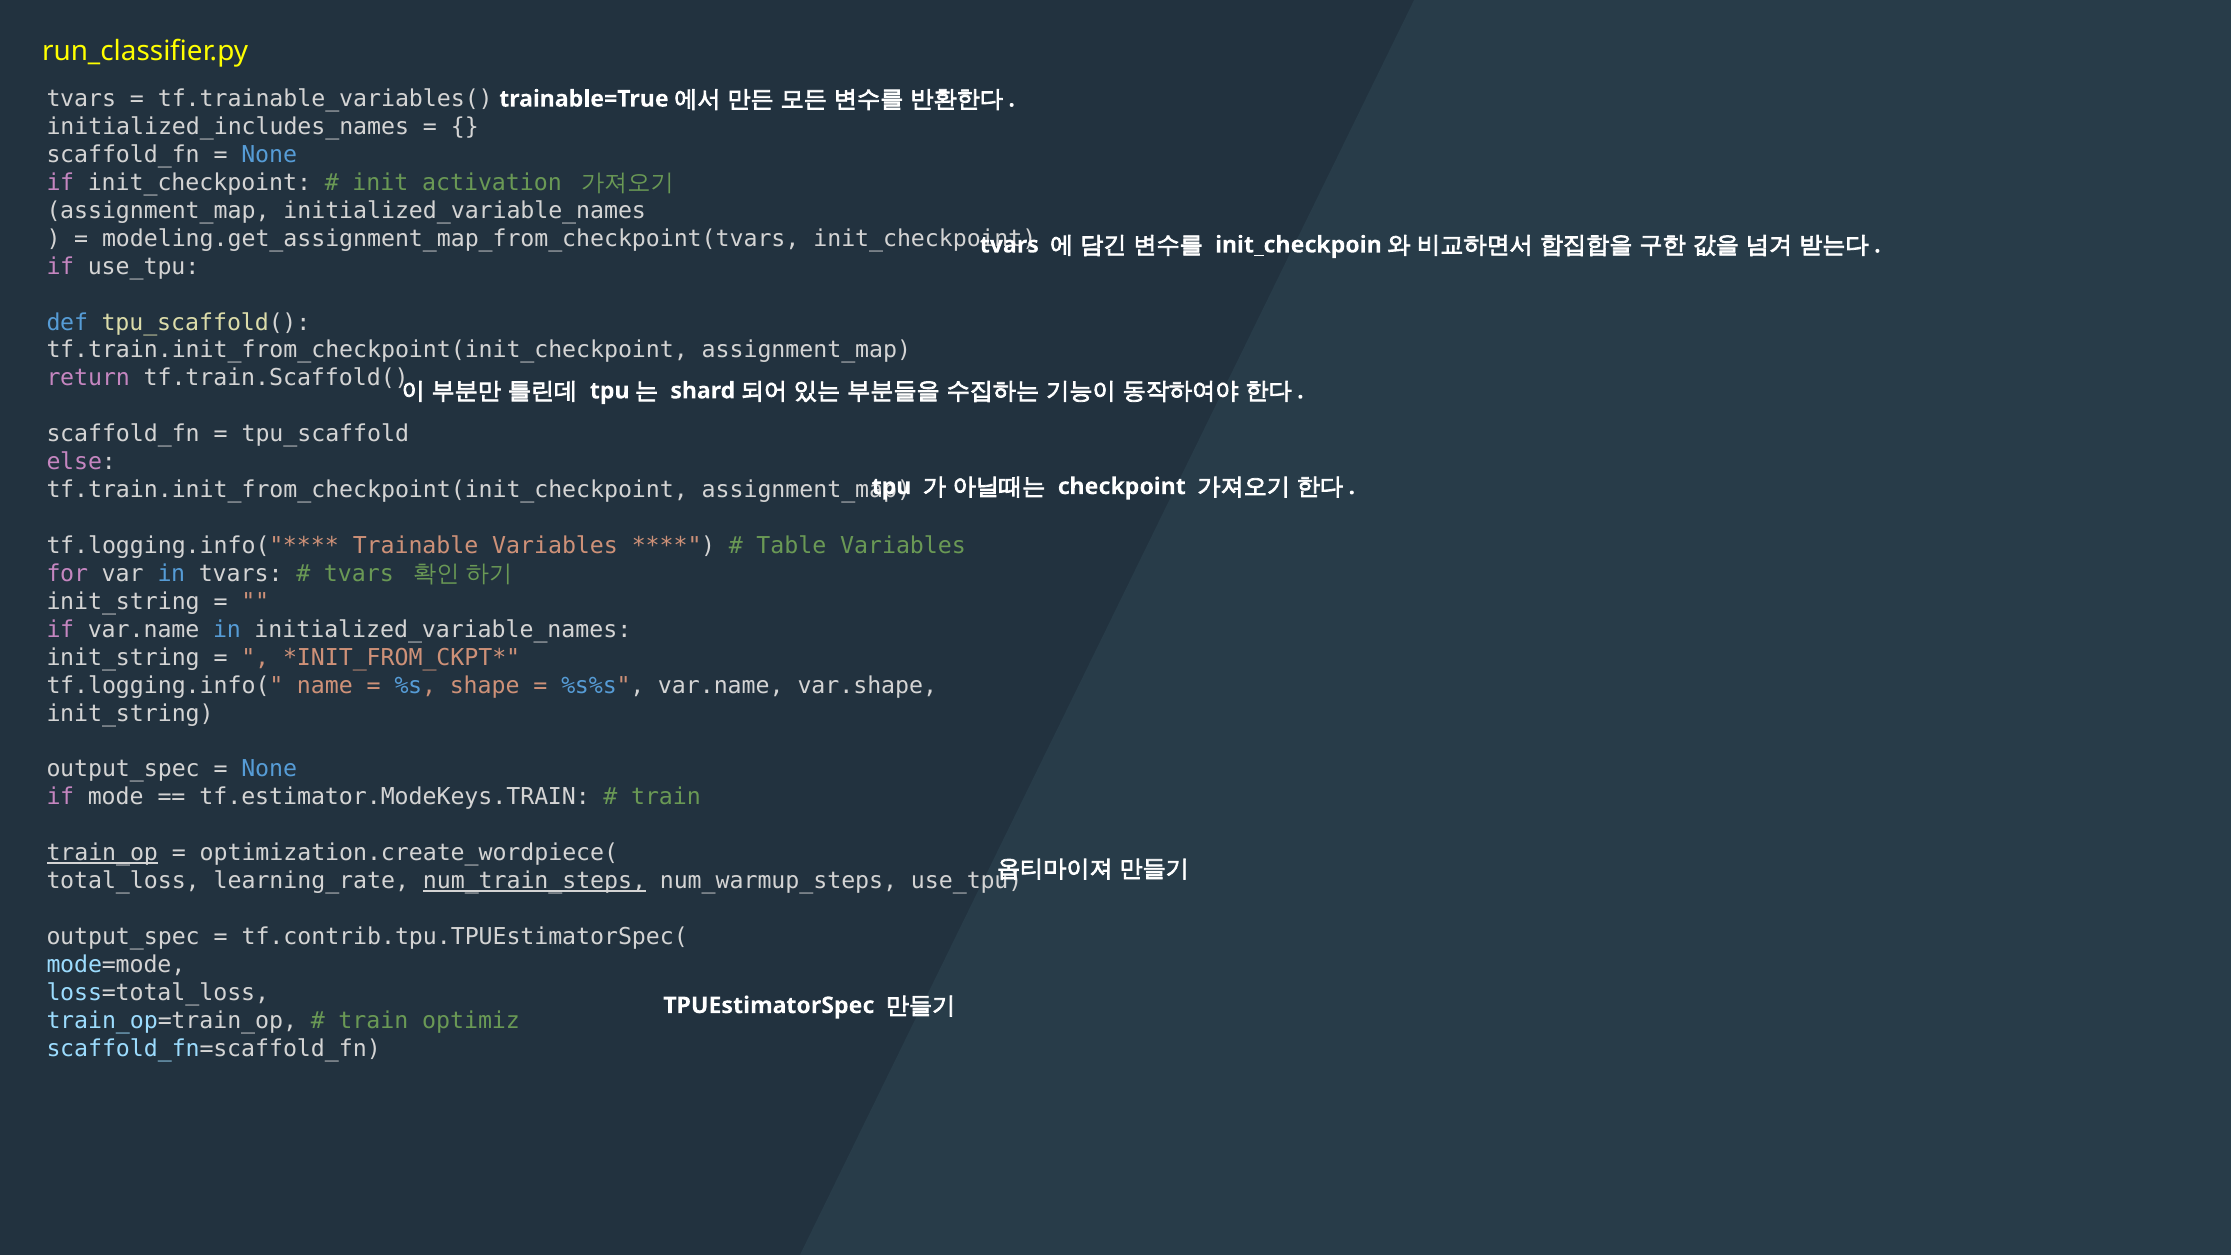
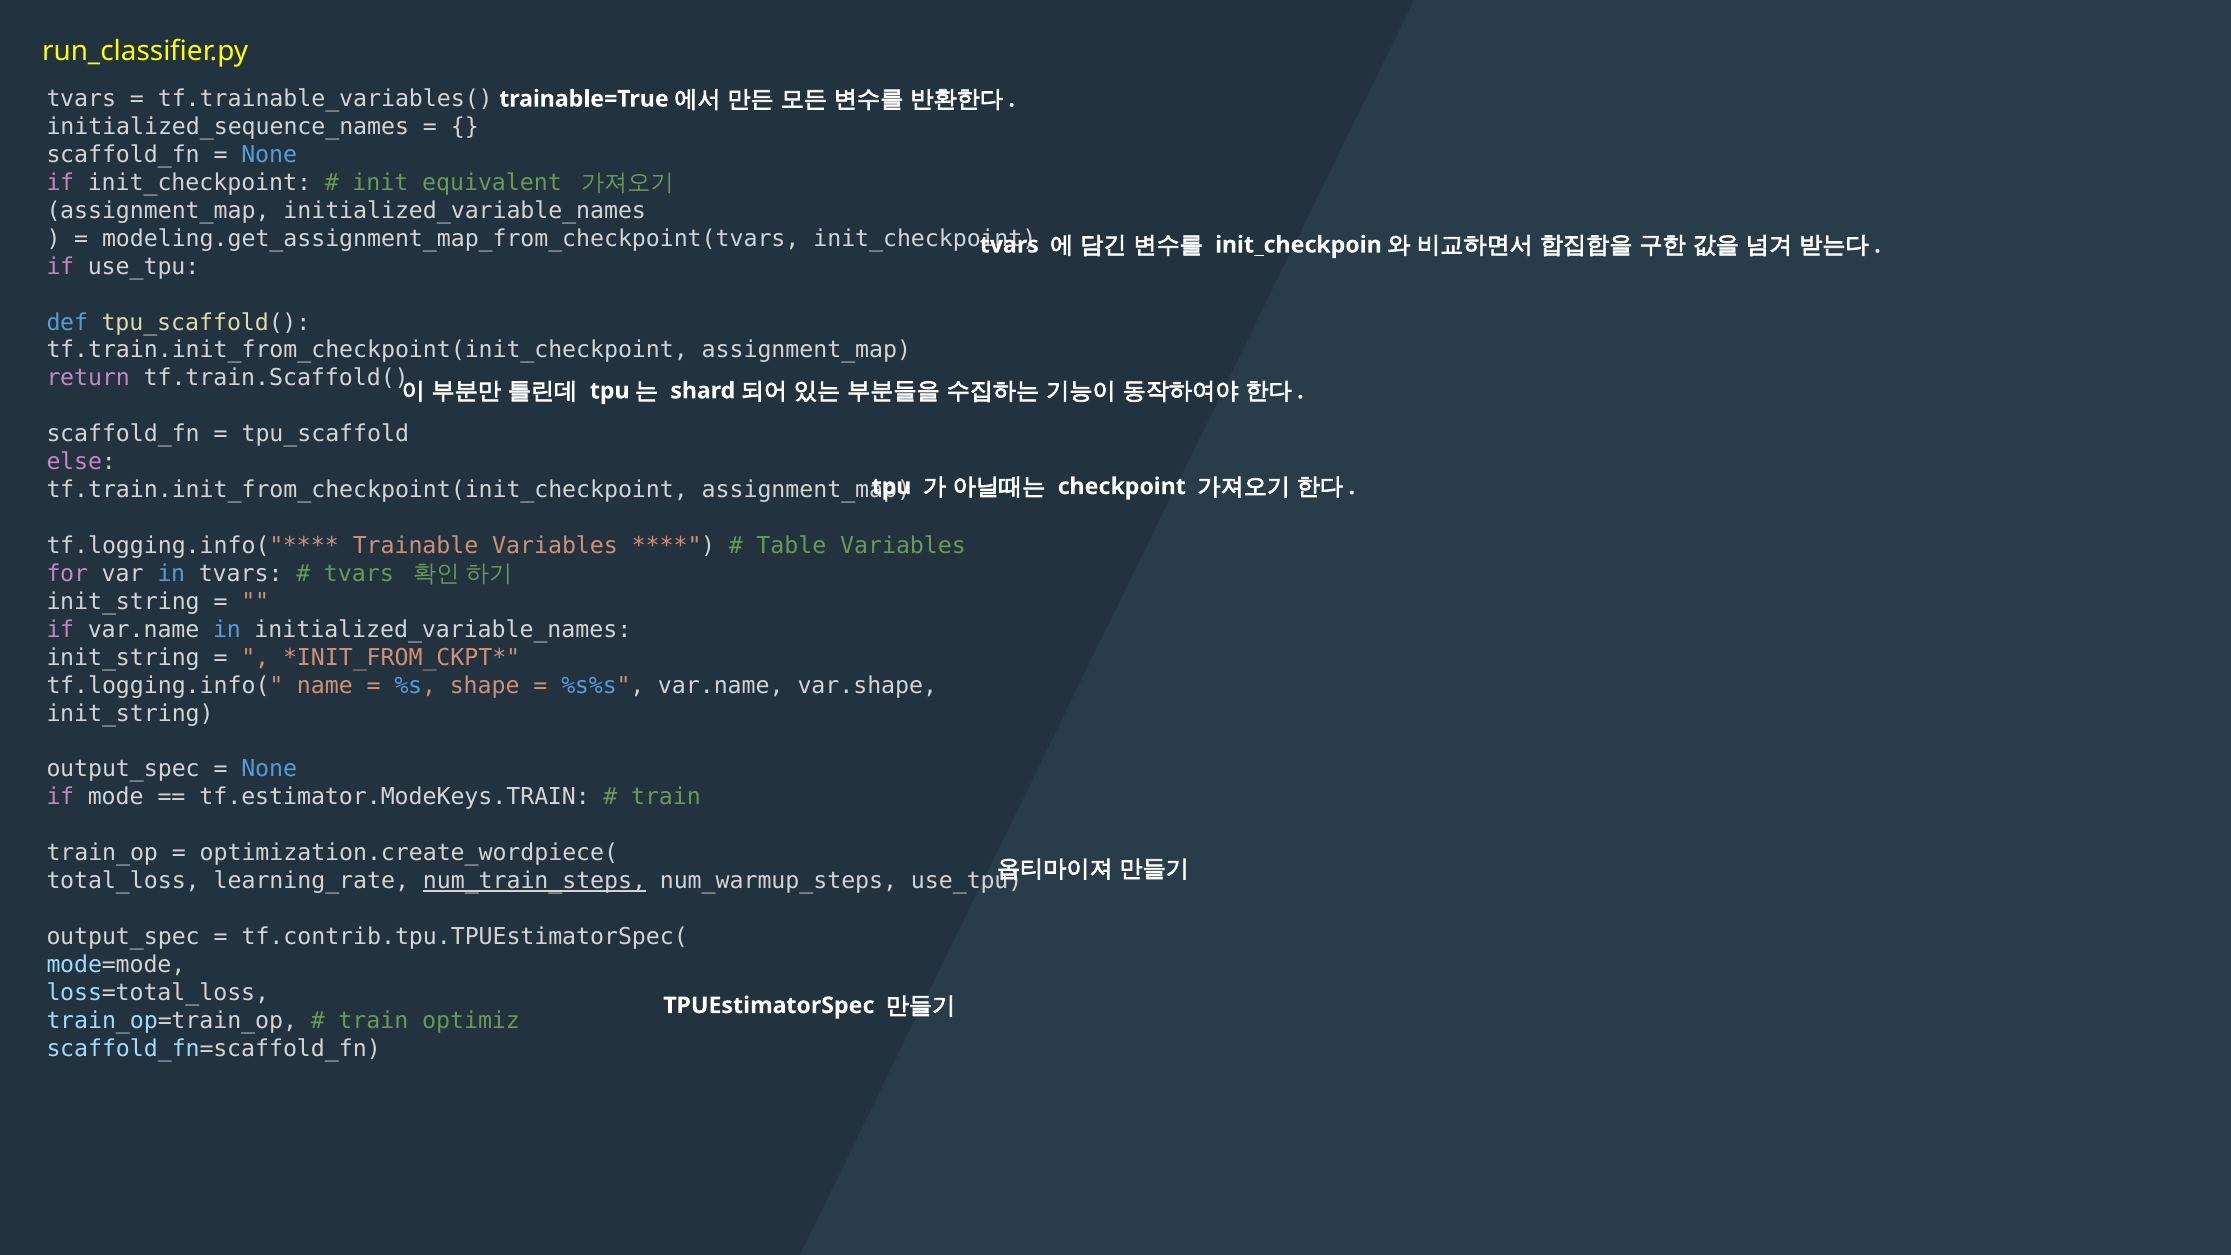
initialized_includes_names: initialized_includes_names -> initialized_sequence_names
activation: activation -> equivalent
train_op underline: present -> none
